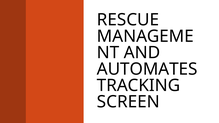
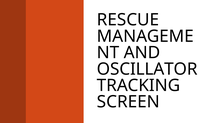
AUTOMATES: AUTOMATES -> OSCILLATOR
